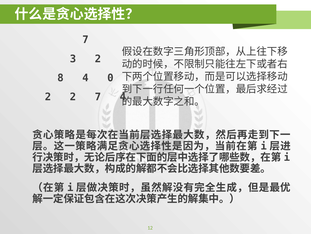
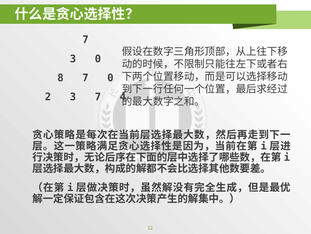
3 2: 2 -> 0
8 4: 4 -> 7
2 2: 2 -> 3
